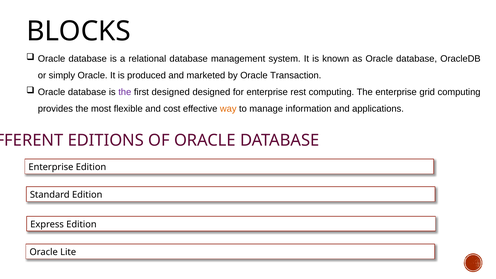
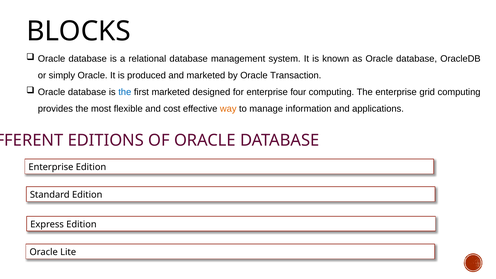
the at (125, 92) colour: purple -> blue
first designed: designed -> marketed
rest: rest -> four
